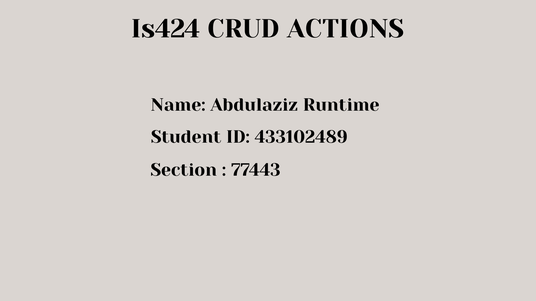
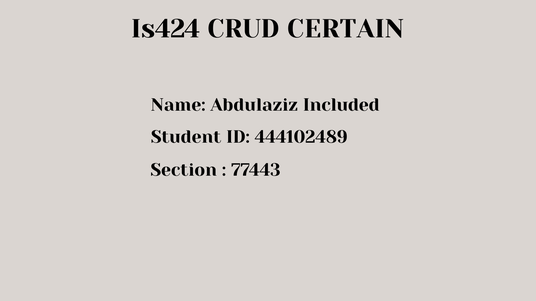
ACTIONS: ACTIONS -> CERTAIN
Runtime: Runtime -> Included
433102489: 433102489 -> 444102489
